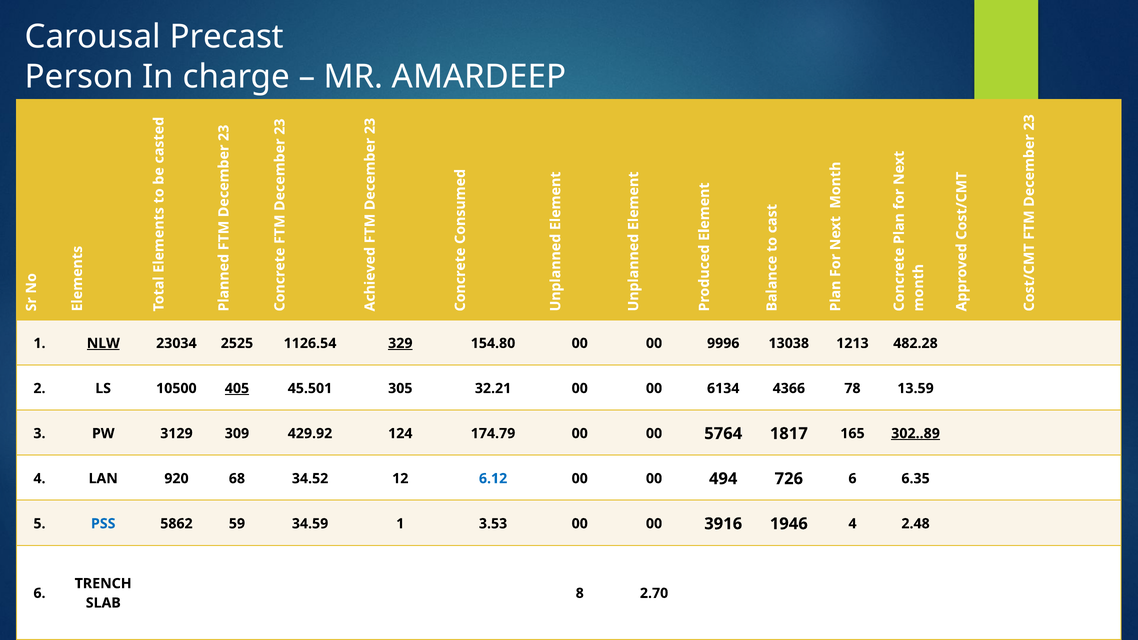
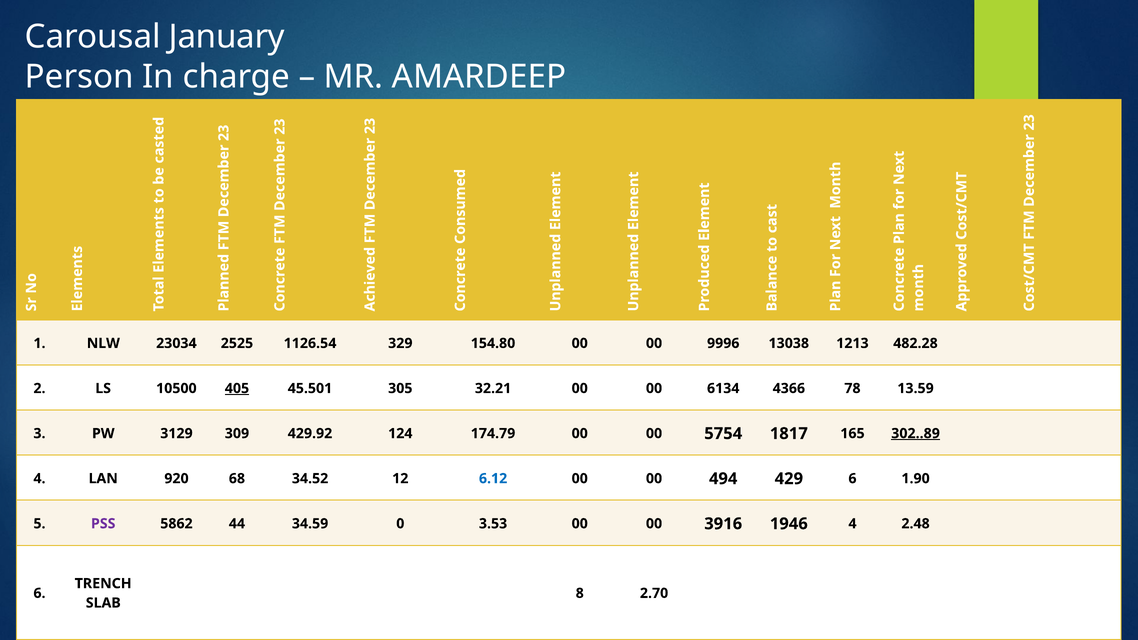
Precast: Precast -> January
NLW underline: present -> none
329 underline: present -> none
5764: 5764 -> 5754
726: 726 -> 429
6.35: 6.35 -> 1.90
PSS colour: blue -> purple
59: 59 -> 44
34.59 1: 1 -> 0
